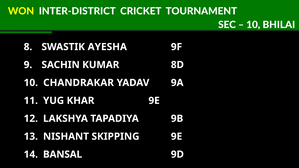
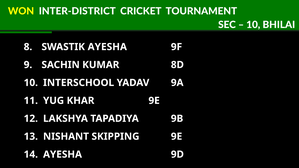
CHANDRAKAR: CHANDRAKAR -> INTERSCHOOL
BANSAL at (63, 155): BANSAL -> AYESHA
